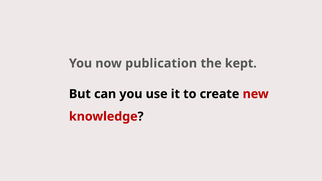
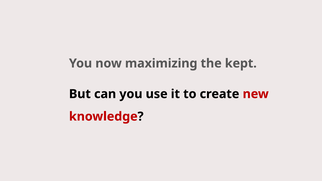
publication: publication -> maximizing
